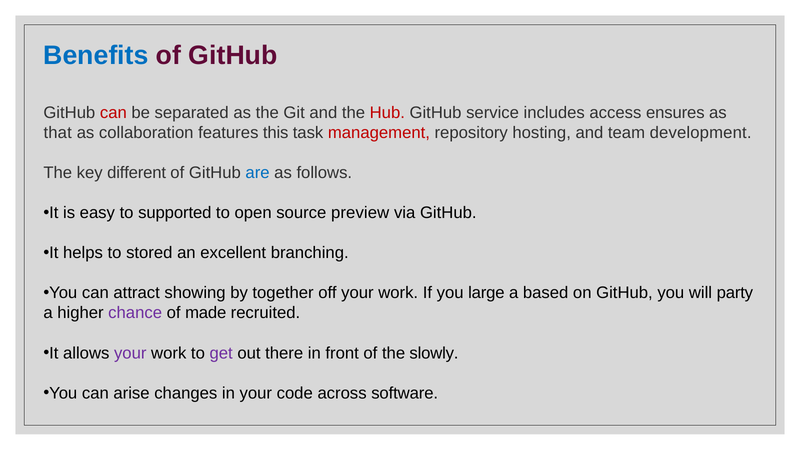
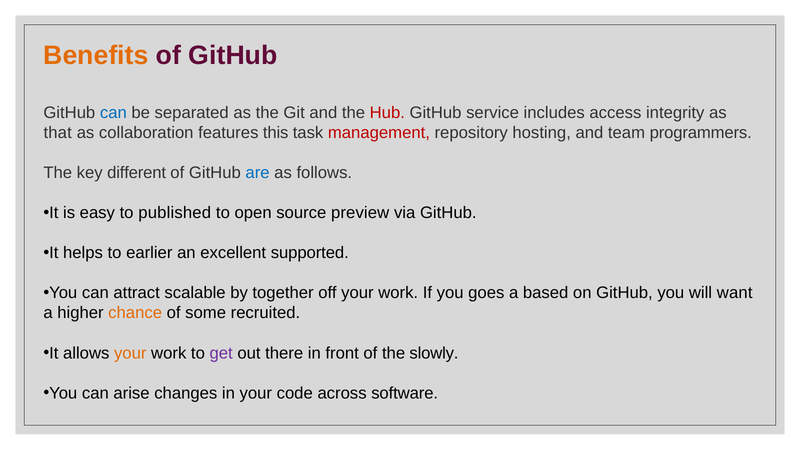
Benefits colour: blue -> orange
can at (113, 113) colour: red -> blue
ensures: ensures -> integrity
development: development -> programmers
supported: supported -> published
stored: stored -> earlier
branching: branching -> supported
showing: showing -> scalable
large: large -> goes
party: party -> want
chance colour: purple -> orange
made: made -> some
your at (130, 353) colour: purple -> orange
